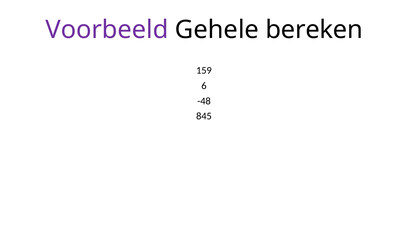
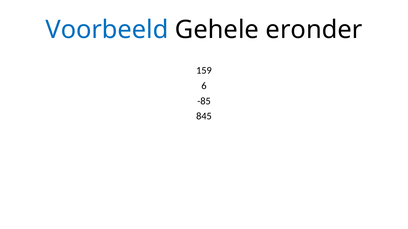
Voorbeeld colour: purple -> blue
bereken: bereken -> eronder
-48: -48 -> -85
